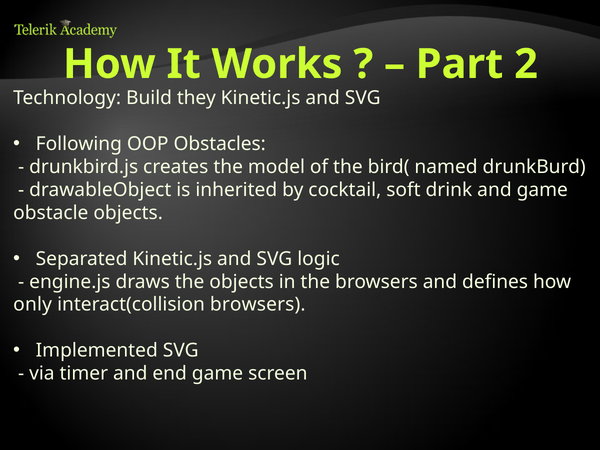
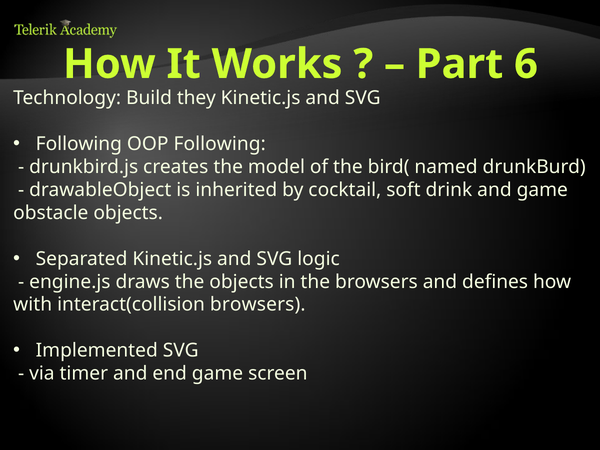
2: 2 -> 6
OOP Obstacles: Obstacles -> Following
only: only -> with
